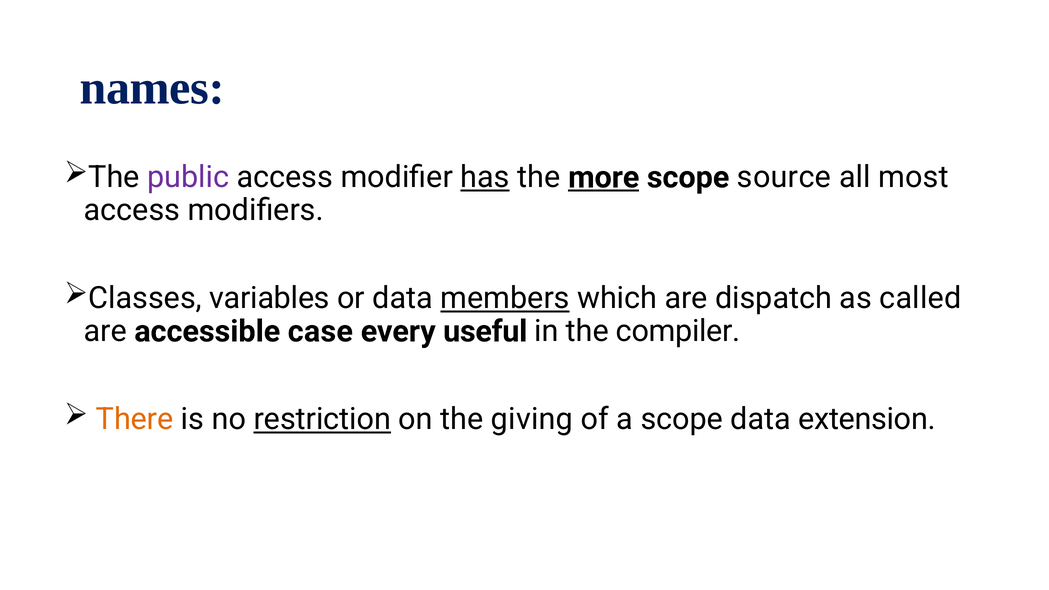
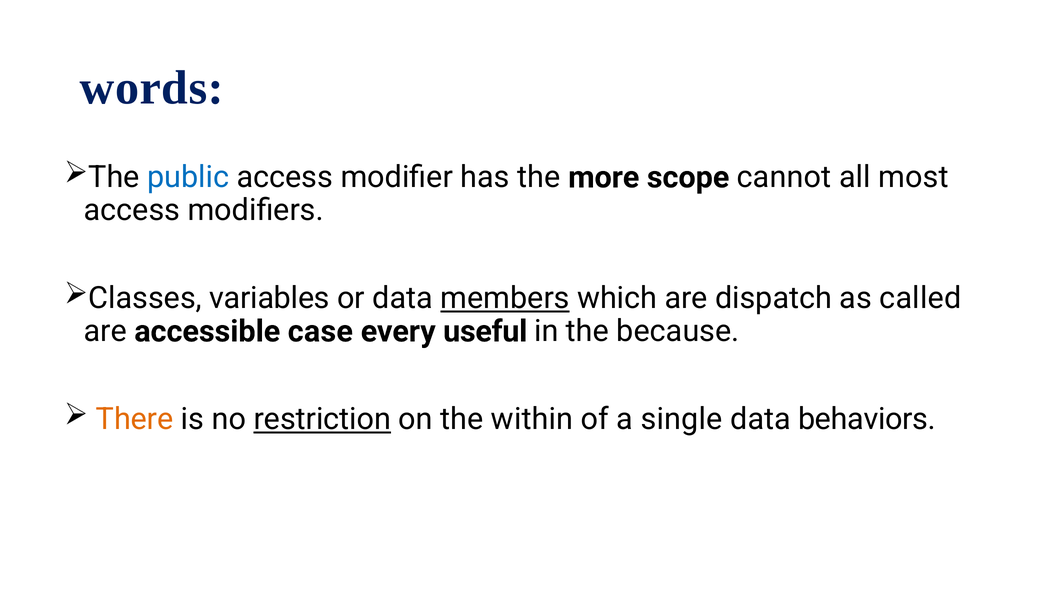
names: names -> words
public colour: purple -> blue
has underline: present -> none
more underline: present -> none
source: source -> cannot
compiler: compiler -> because
giving: giving -> within
a scope: scope -> single
extension: extension -> behaviors
